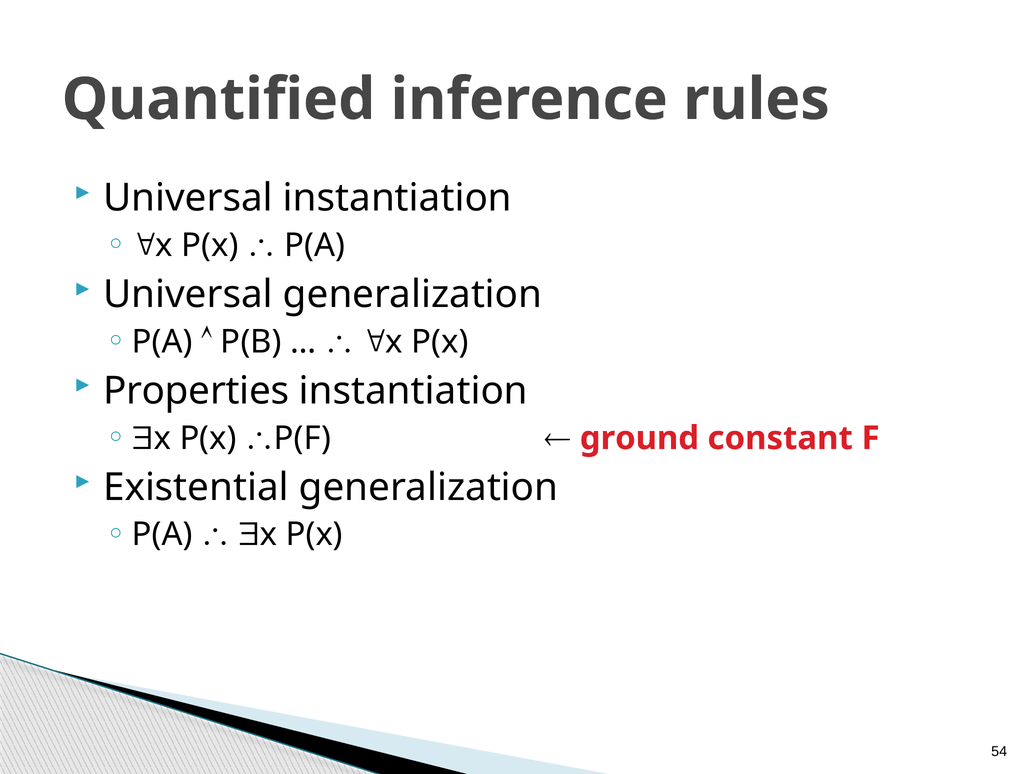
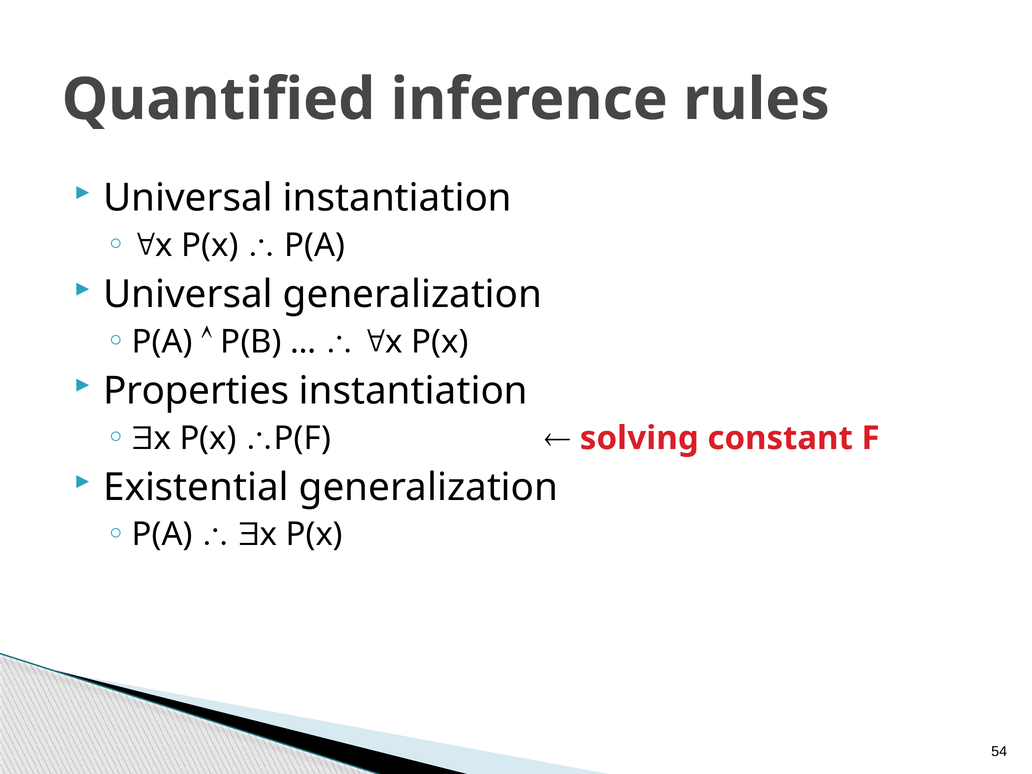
ground: ground -> solving
